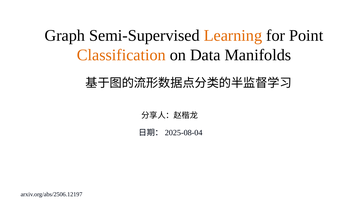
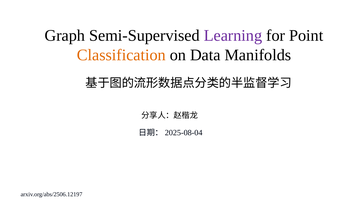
Learning colour: orange -> purple
